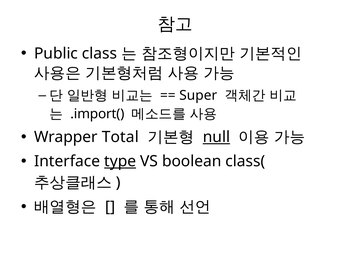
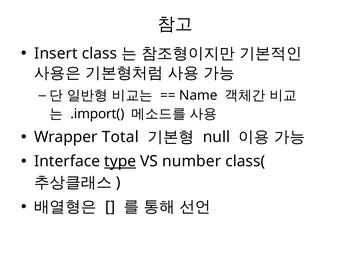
Public: Public -> Insert
Super: Super -> Name
null underline: present -> none
boolean: boolean -> number
